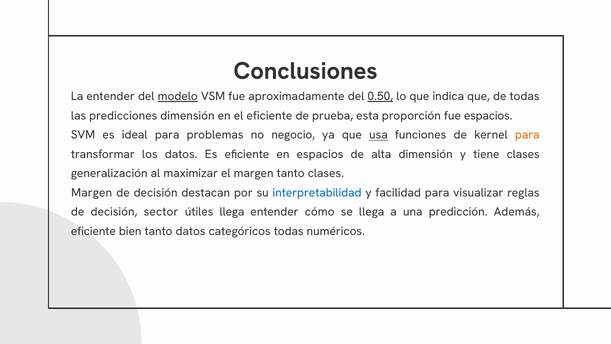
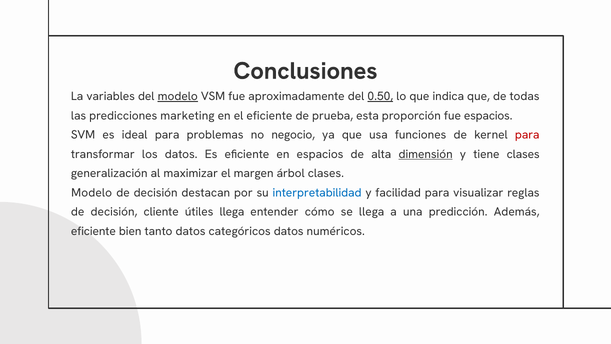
La entender: entender -> variables
predicciones dimensión: dimensión -> marketing
usa underline: present -> none
para at (527, 135) colour: orange -> red
dimensión at (426, 154) underline: none -> present
margen tanto: tanto -> árbol
Margen at (92, 193): Margen -> Modelo
sector: sector -> cliente
categóricos todas: todas -> datos
